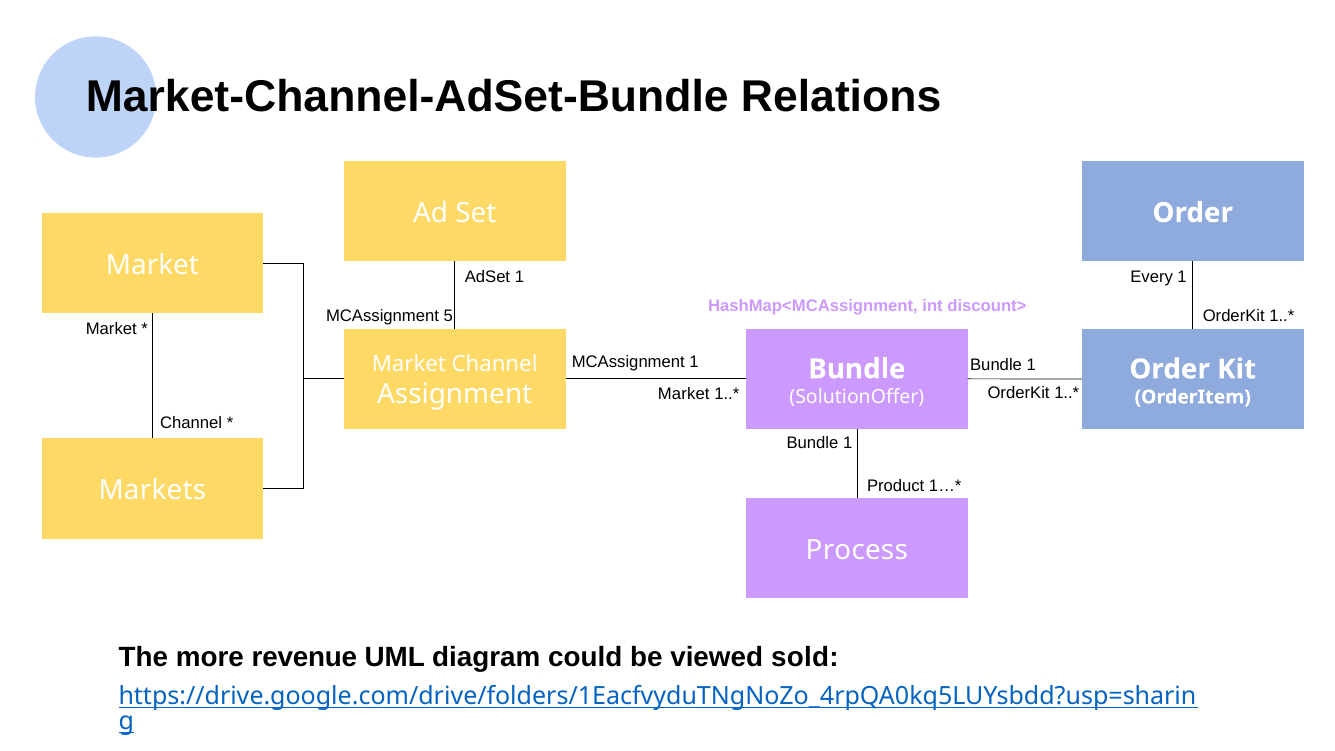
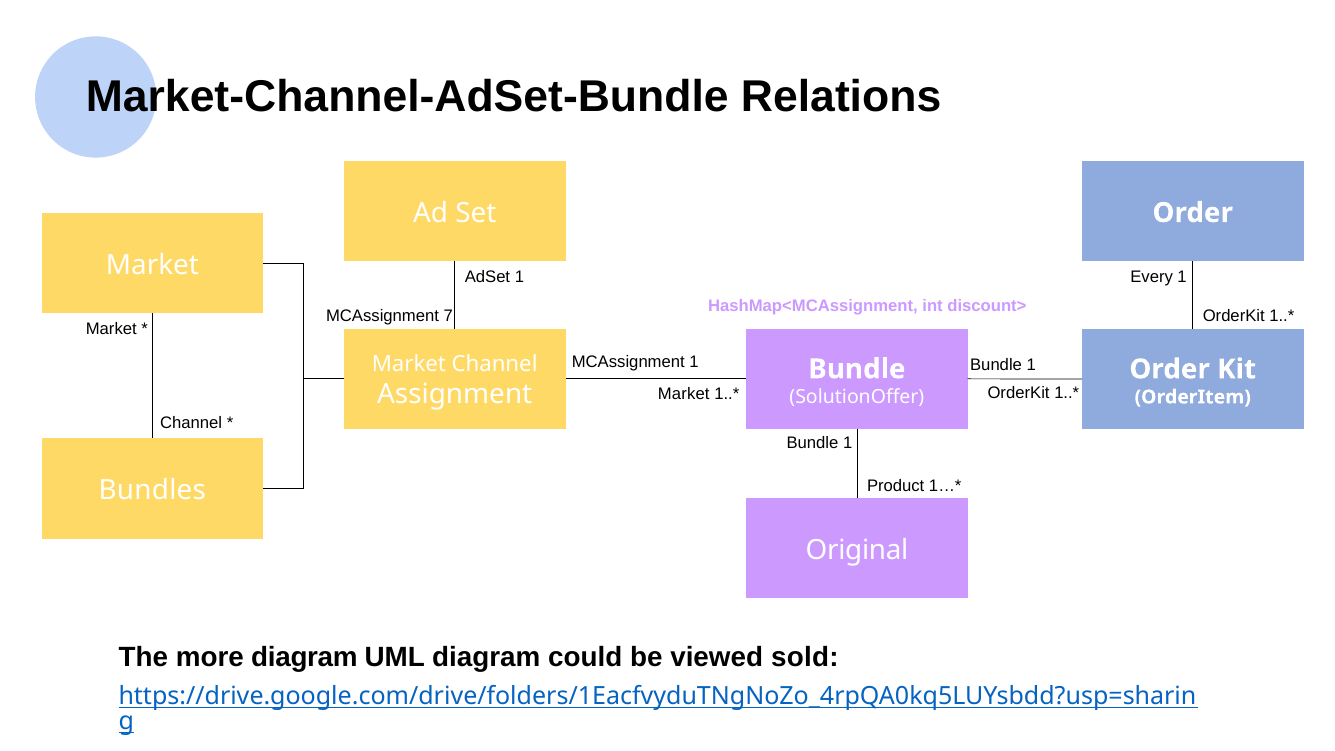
5: 5 -> 7
Markets: Markets -> Bundles
Process: Process -> Original
more revenue: revenue -> diagram
